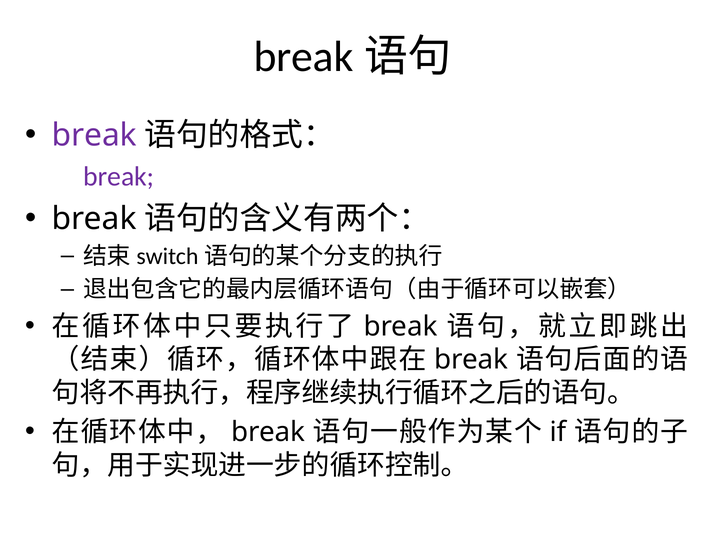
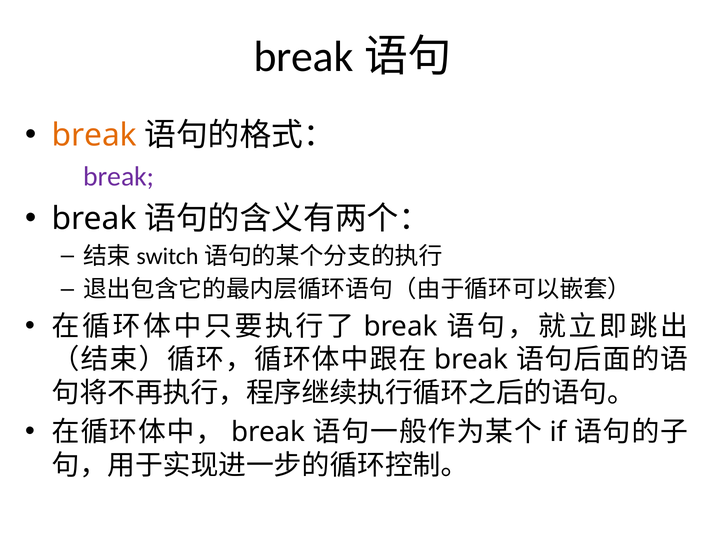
break at (94, 135) colour: purple -> orange
